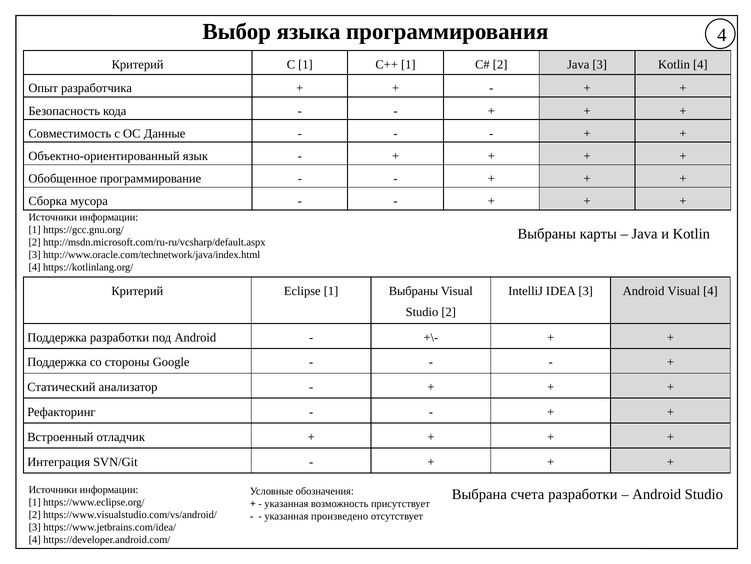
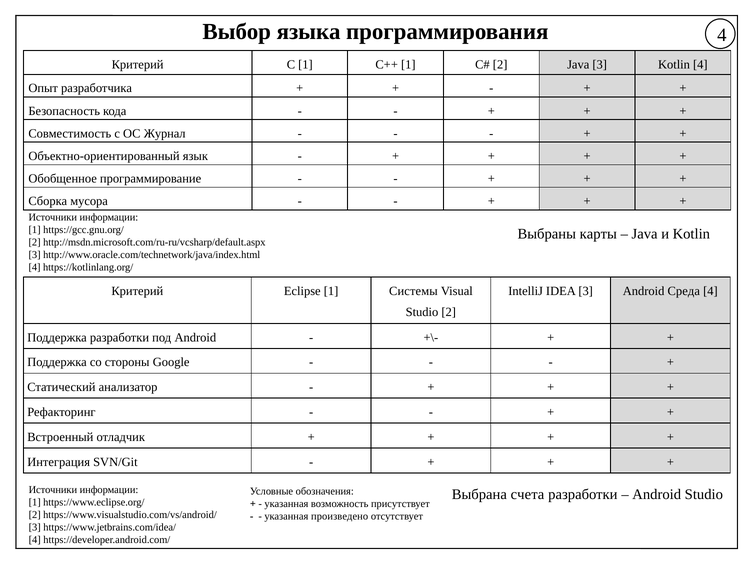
Данные: Данные -> Журнал
1 Выбраны: Выбраны -> Системы
Android Visual: Visual -> Среда
